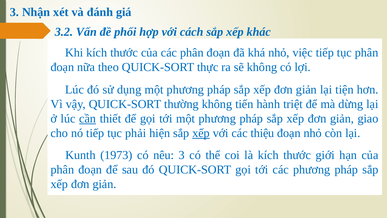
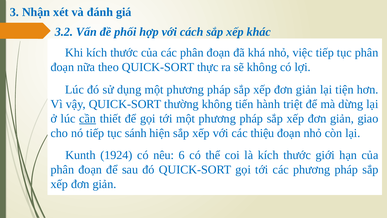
phải: phải -> sánh
xếp at (201, 133) underline: present -> none
1973: 1973 -> 1924
nêu 3: 3 -> 6
